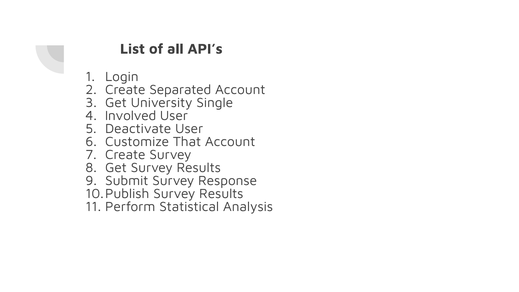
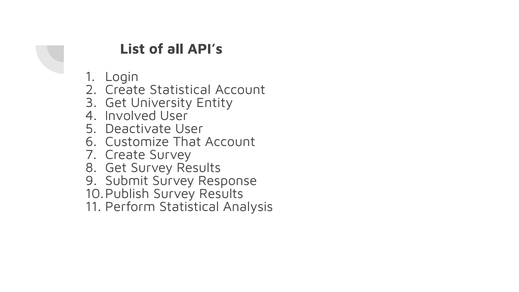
Create Separated: Separated -> Statistical
Single: Single -> Entity
